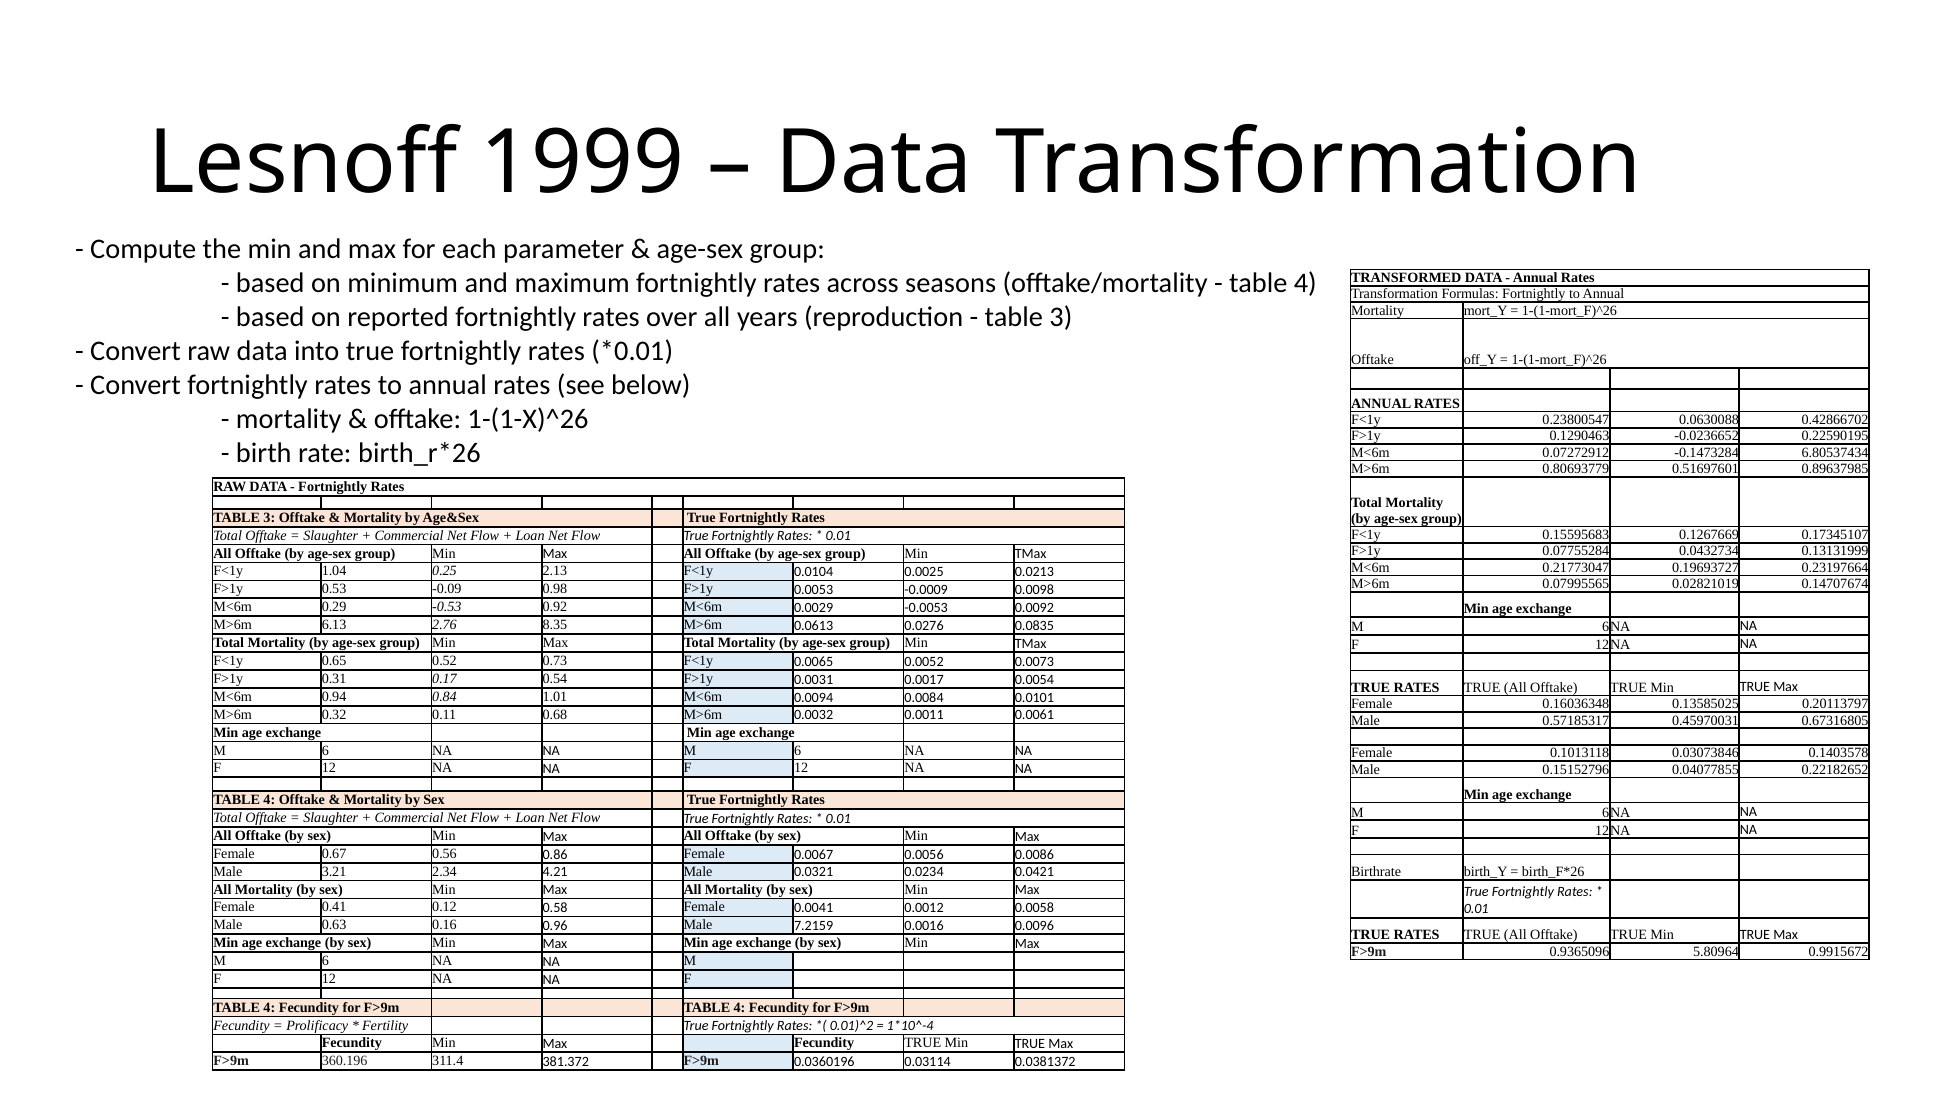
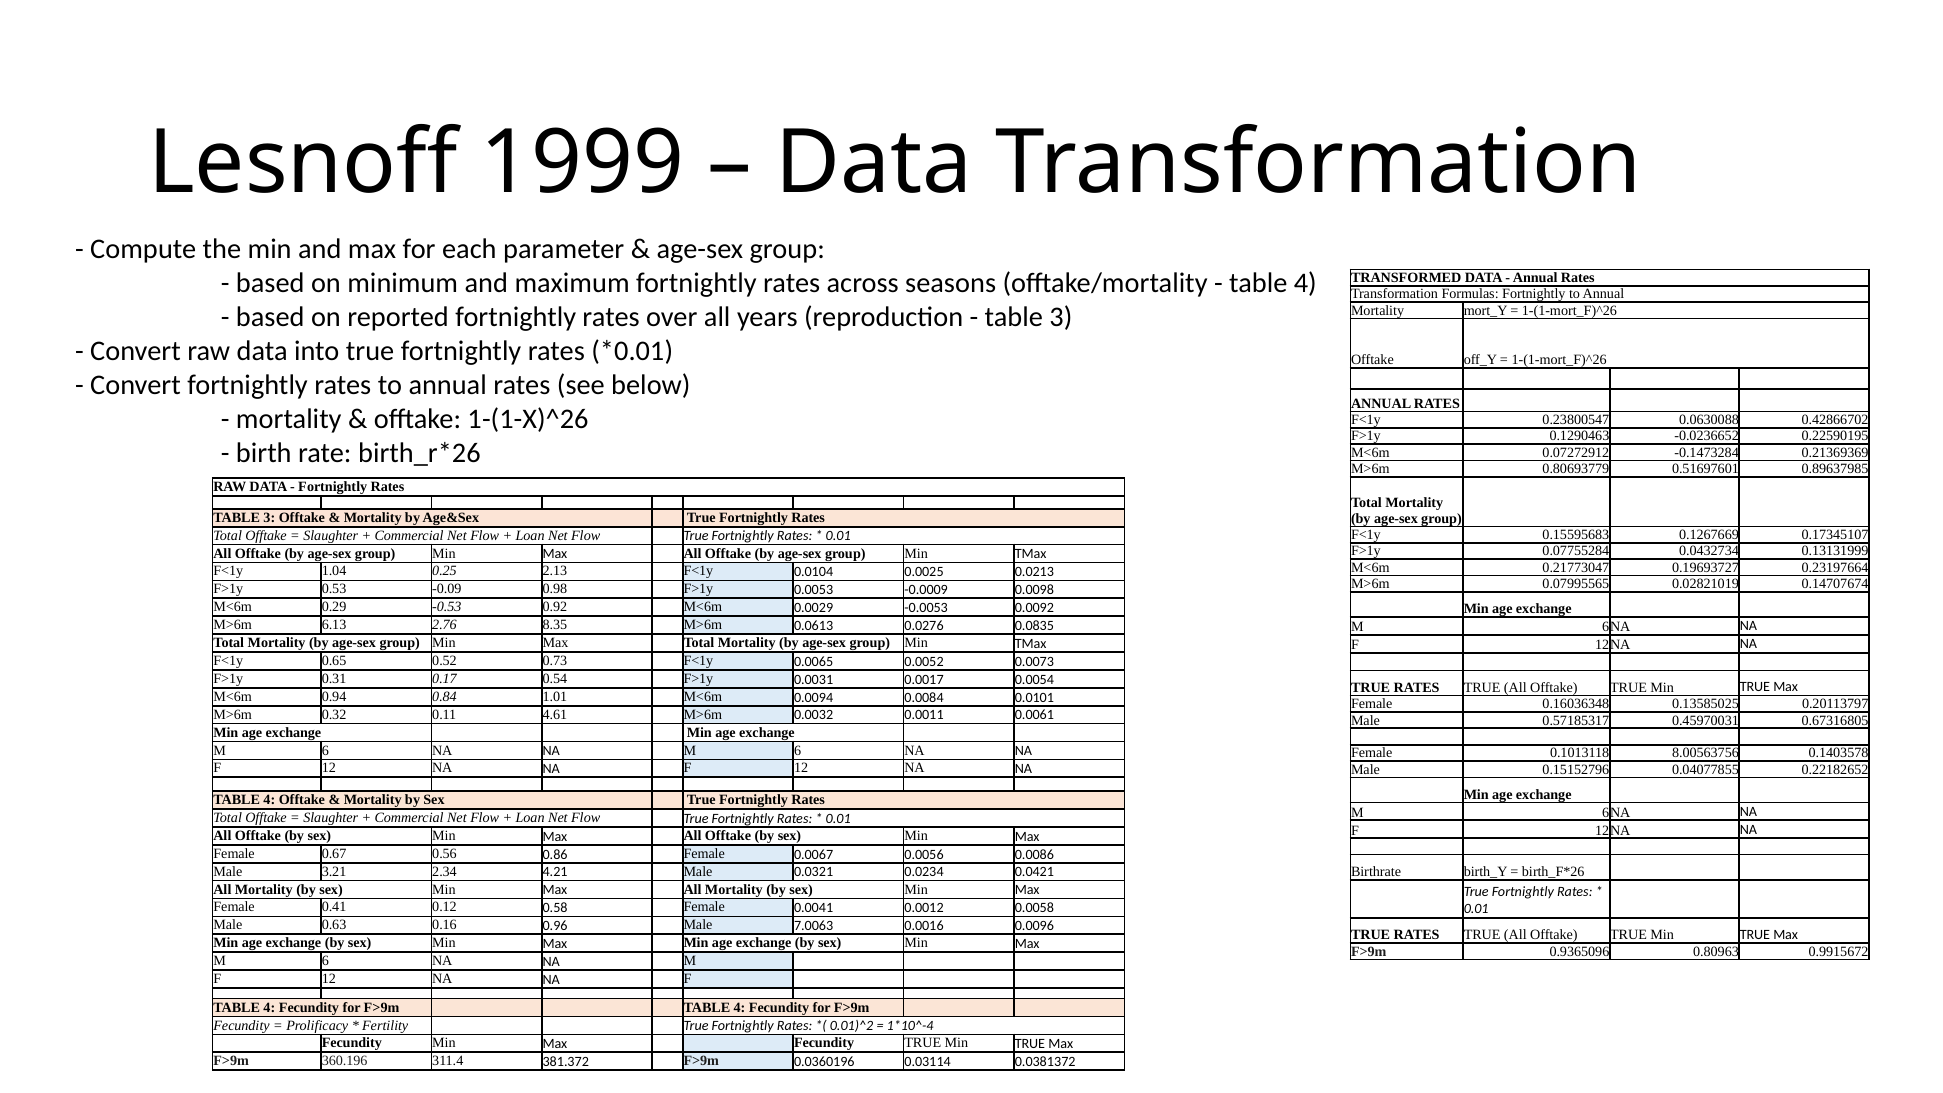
6.80537434: 6.80537434 -> 0.21369369
0.68: 0.68 -> 4.61
0.03073846: 0.03073846 -> 8.00563756
7.2159: 7.2159 -> 7.0063
5.80964: 5.80964 -> 0.80963
